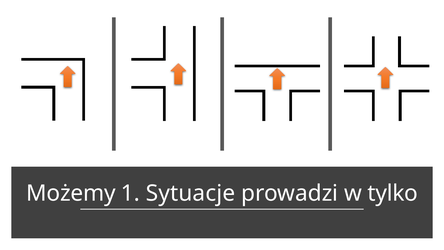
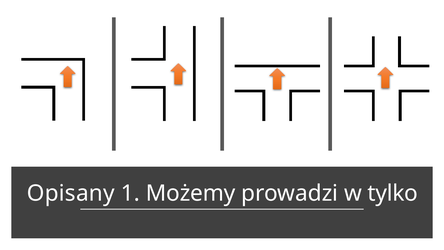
Możemy: Możemy -> Opisany
Sytuacje: Sytuacje -> Możemy
